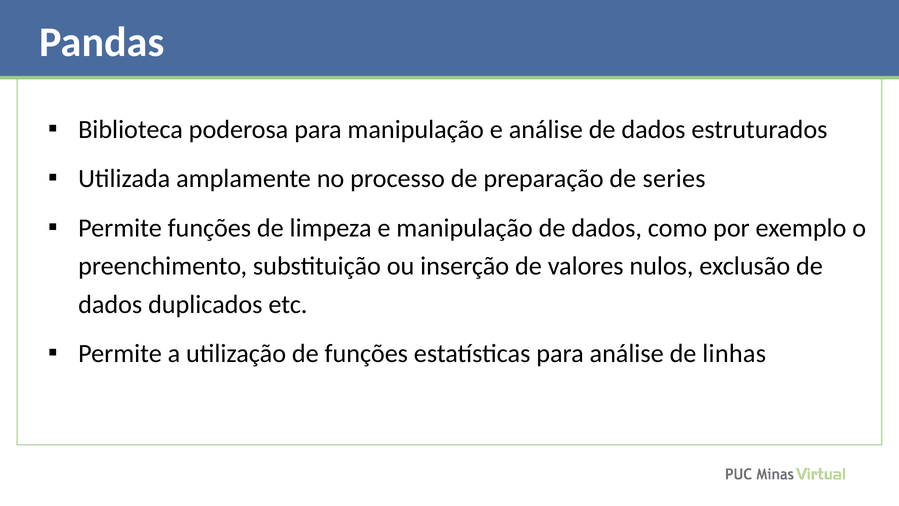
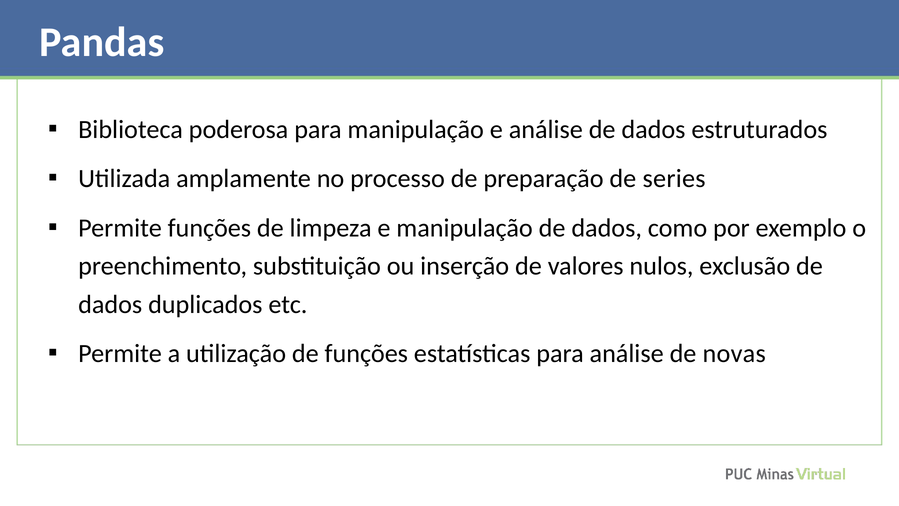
linhas: linhas -> novas
